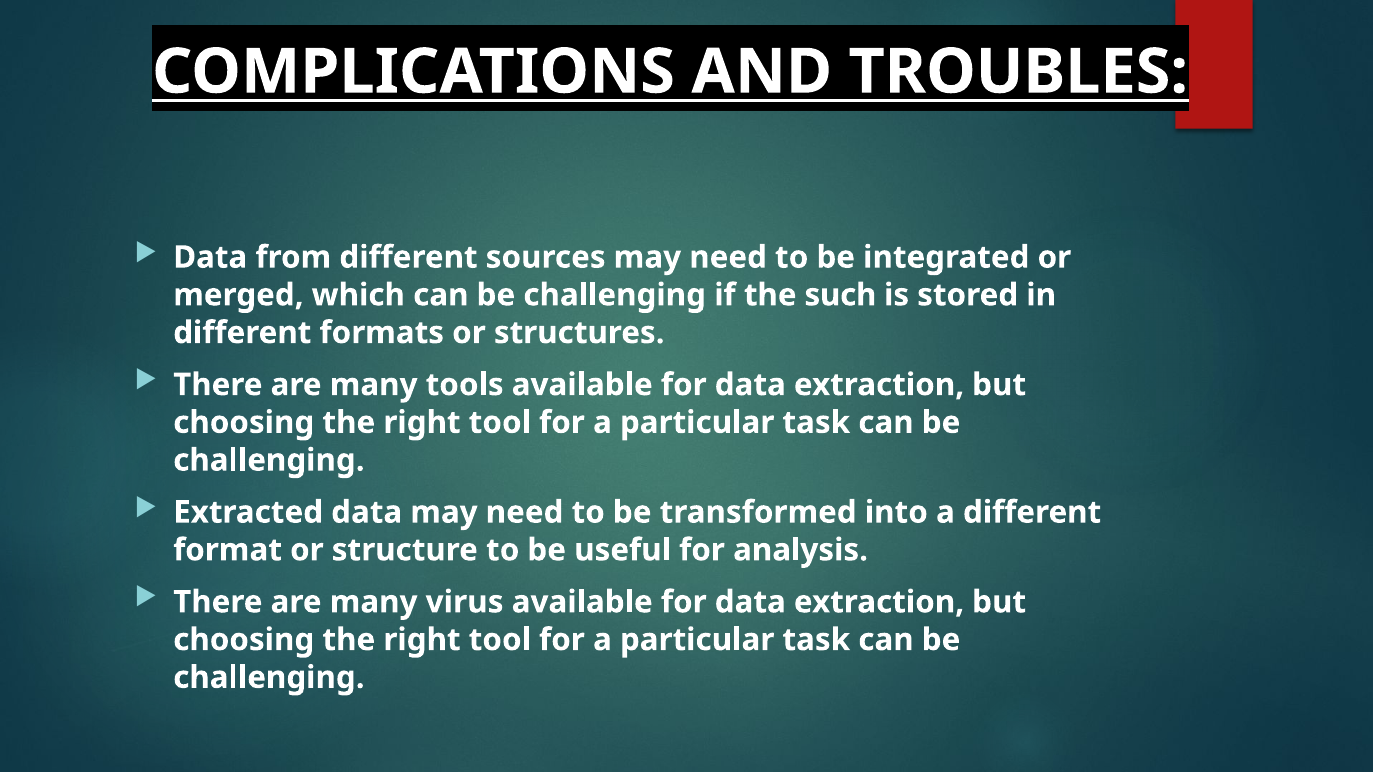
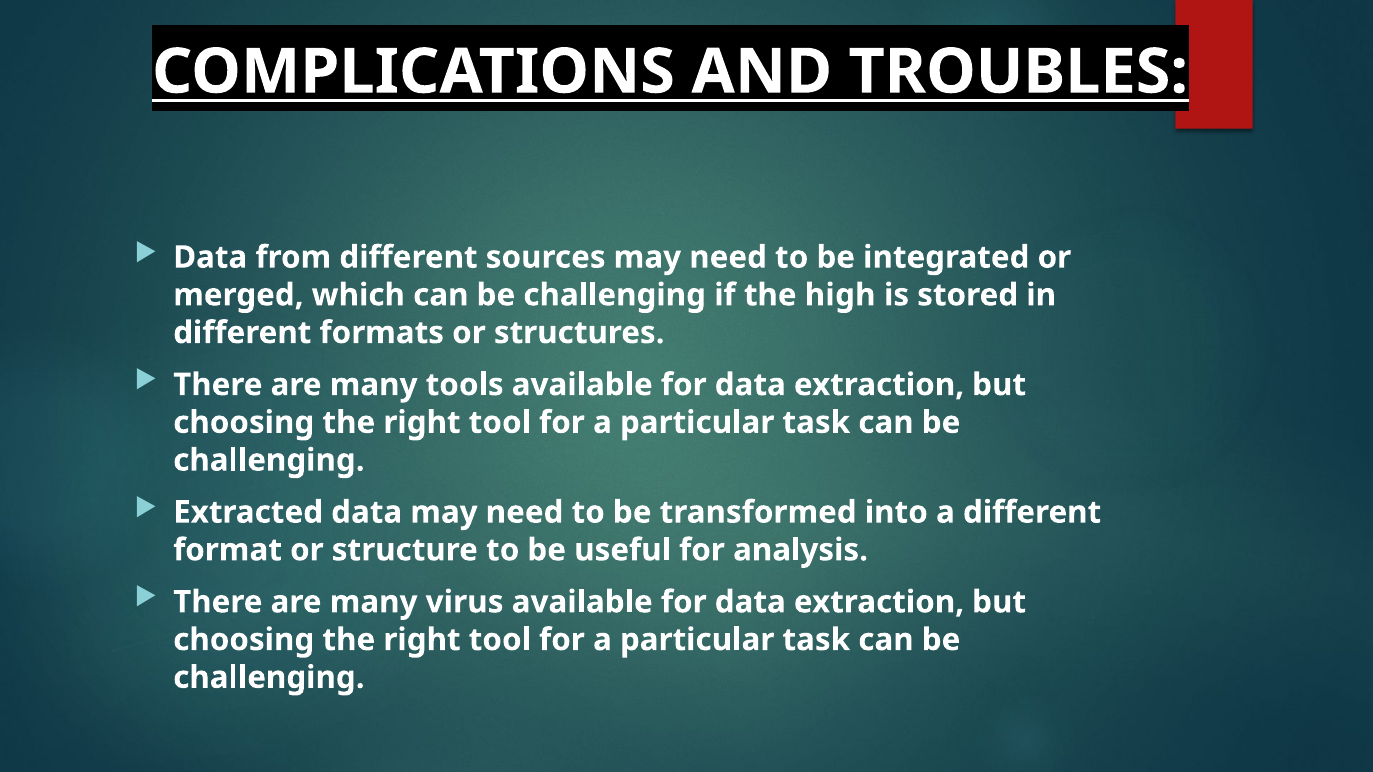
such: such -> high
